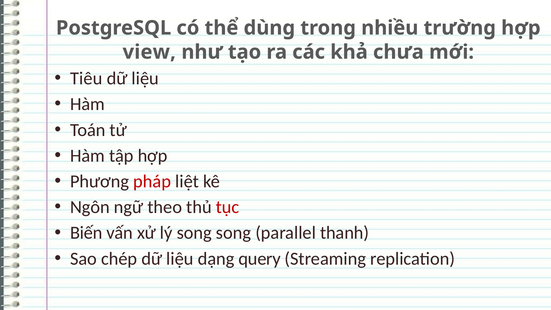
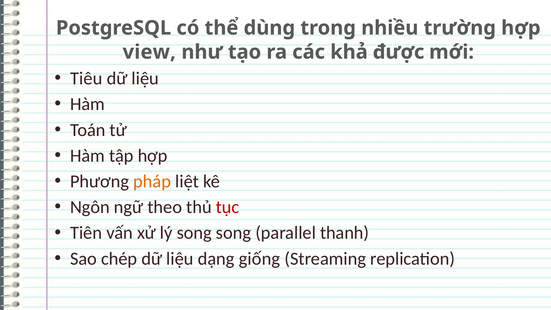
chưa: chưa -> được
pháp colour: red -> orange
Biến: Biến -> Tiên
query: query -> giống
